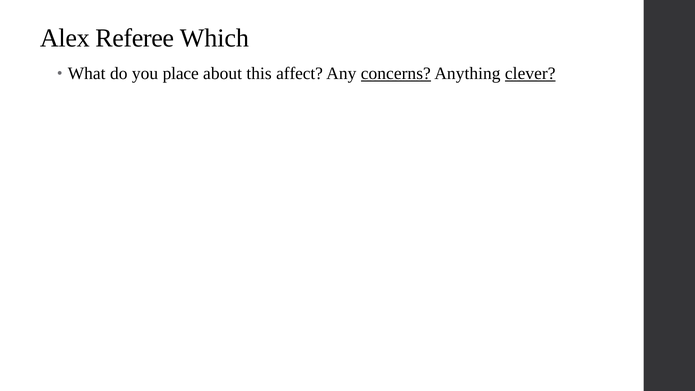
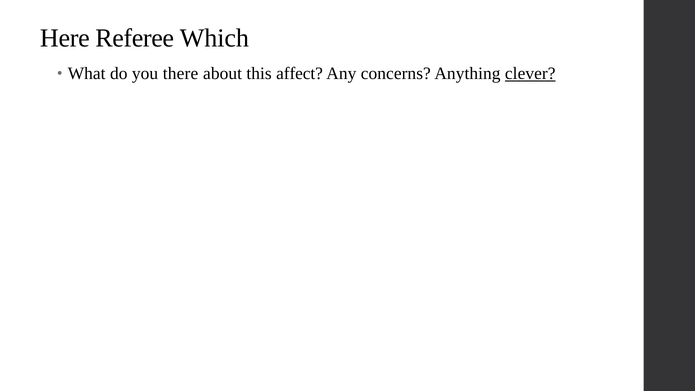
Alex: Alex -> Here
place: place -> there
concerns underline: present -> none
